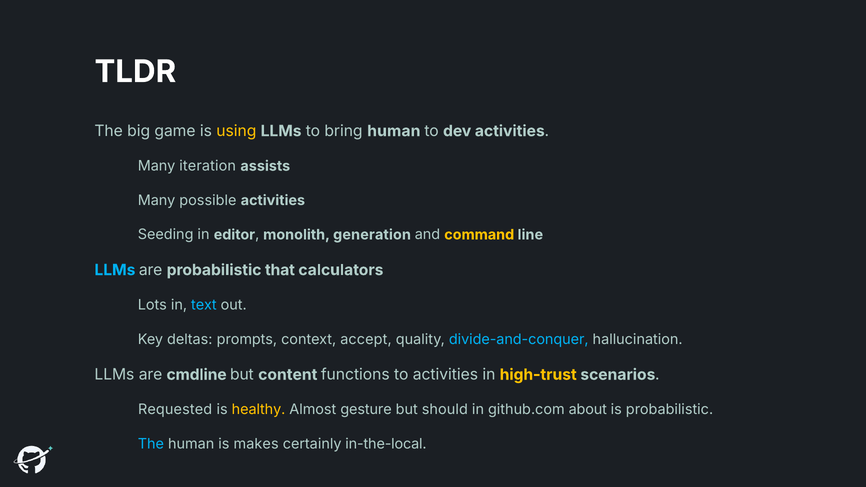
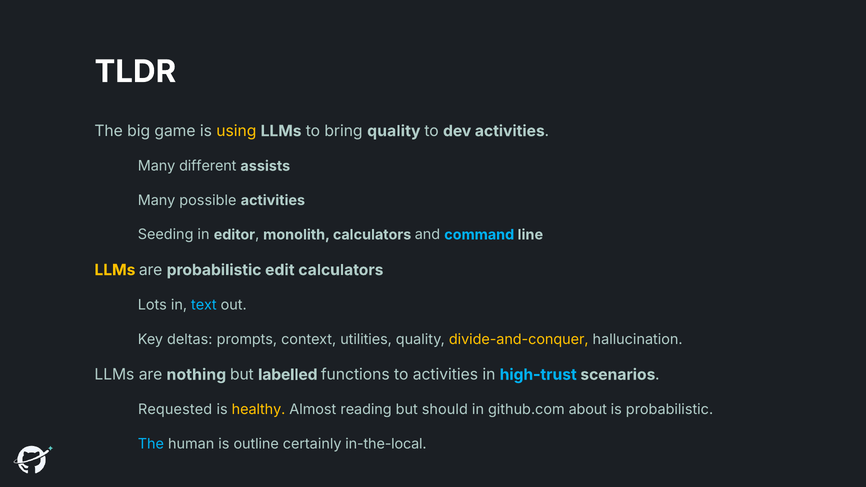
bring human: human -> quality
iteration: iteration -> different
monolith generation: generation -> calculators
command colour: yellow -> light blue
LLMs at (115, 270) colour: light blue -> yellow
that: that -> edit
accept: accept -> utilities
divide-and-conquer colour: light blue -> yellow
cmdline: cmdline -> nothing
content: content -> labelled
high-trust colour: yellow -> light blue
gesture: gesture -> reading
makes: makes -> outline
